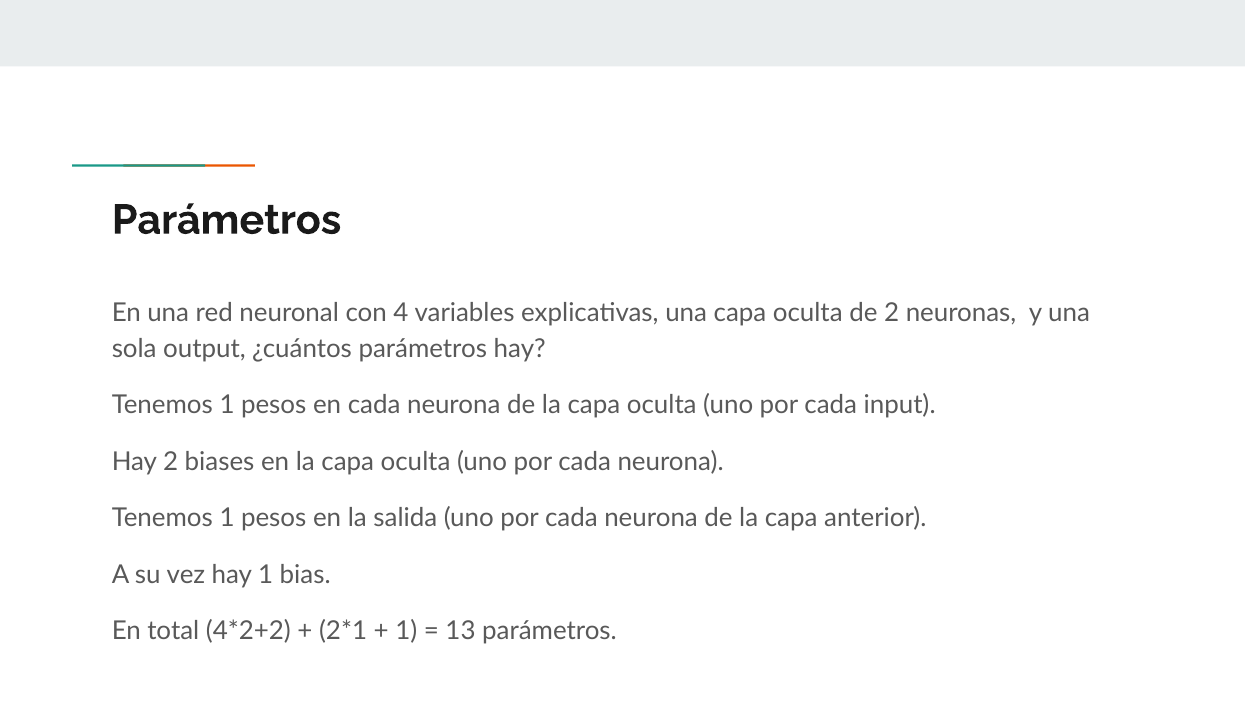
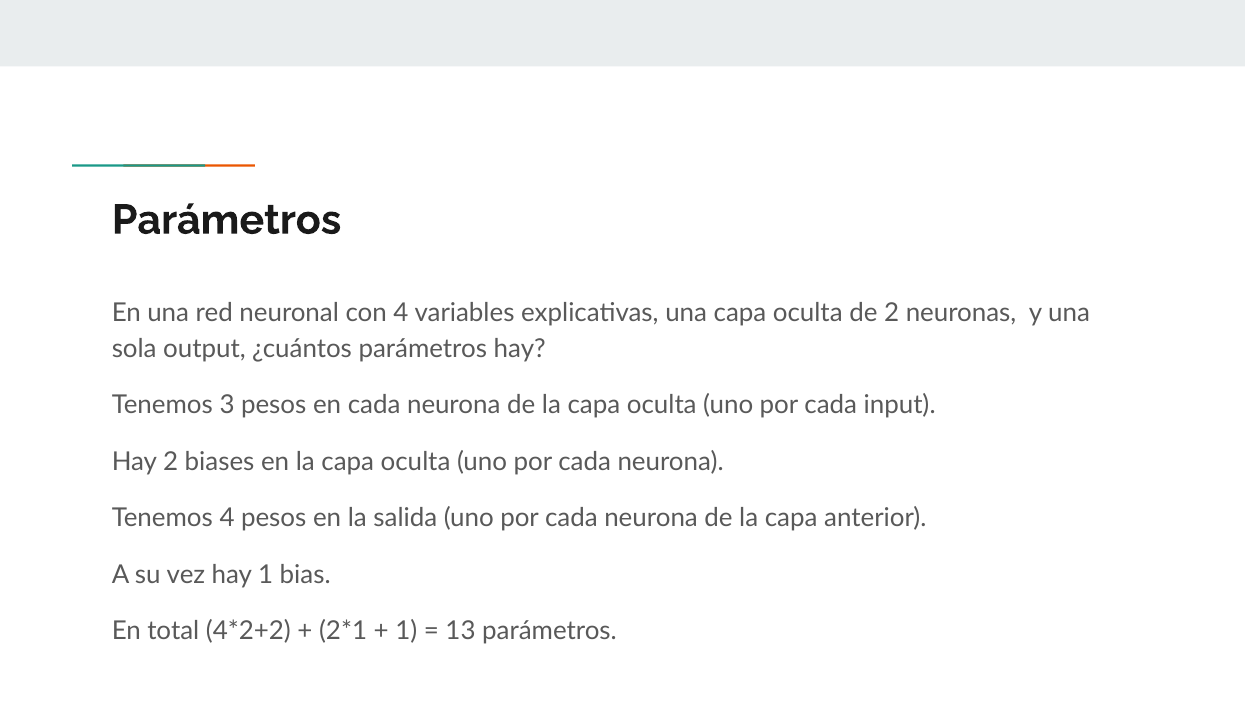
1 at (227, 405): 1 -> 3
1 at (227, 518): 1 -> 4
